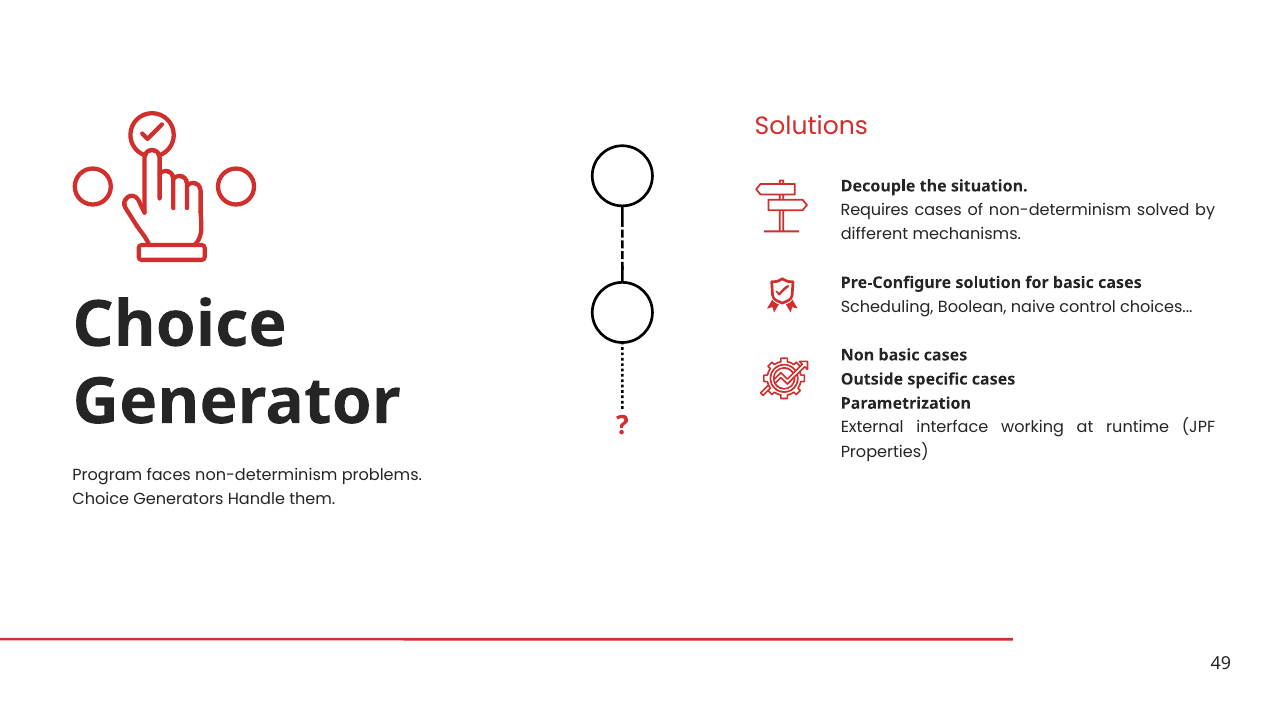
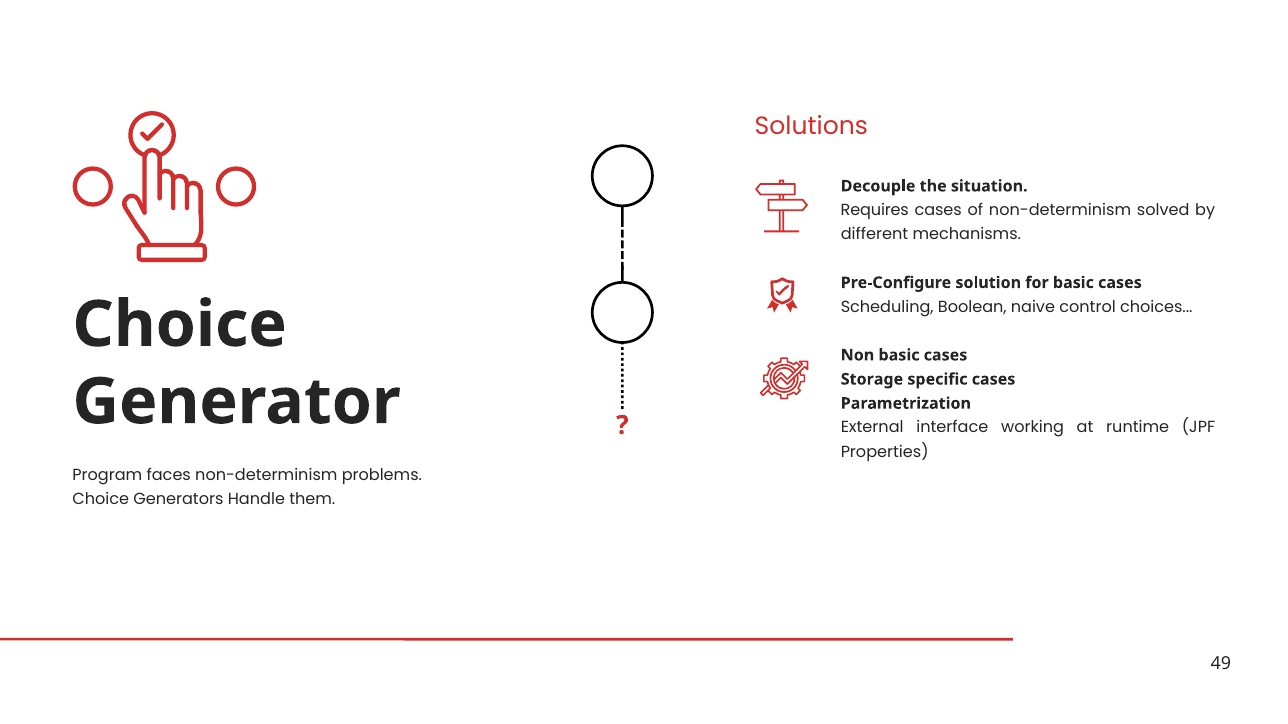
Outside: Outside -> Storage
